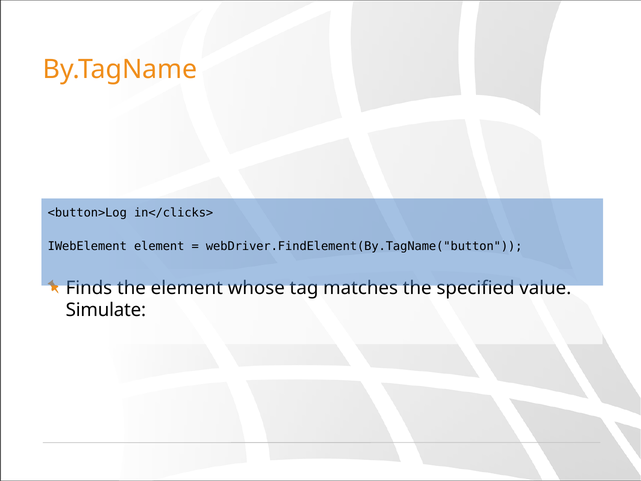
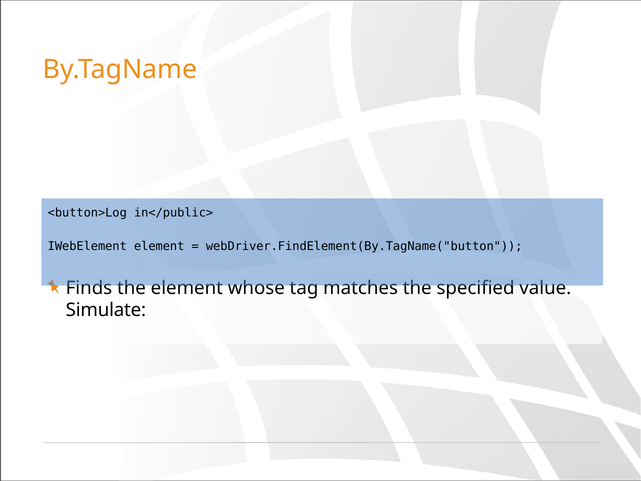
in</clicks>: in</clicks> -> in</public>
